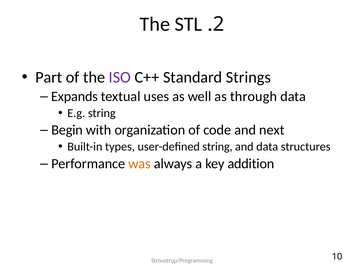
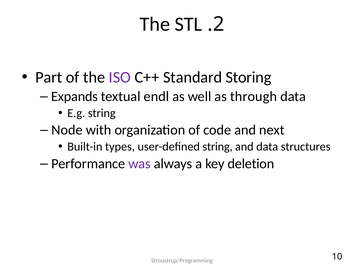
Strings: Strings -> Storing
uses: uses -> endl
Begin: Begin -> Node
was colour: orange -> purple
addition: addition -> deletion
